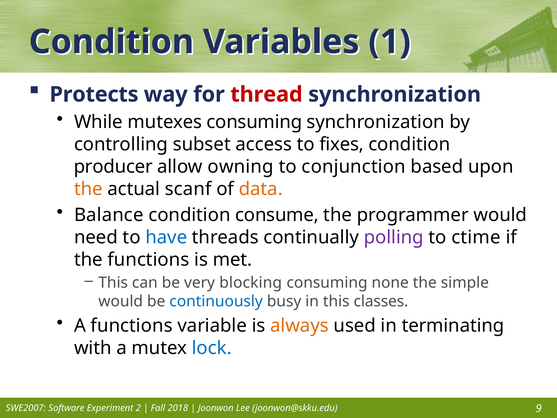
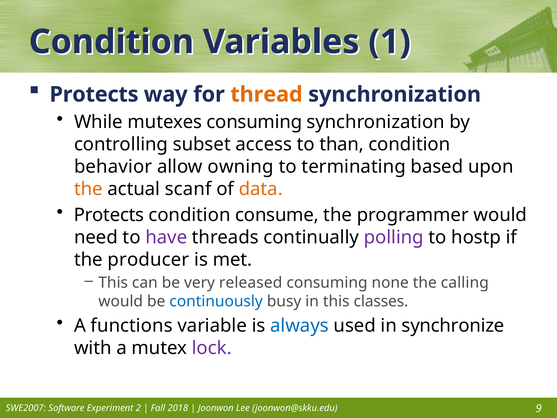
thread colour: red -> orange
fixes: fixes -> than
producer: producer -> behavior
conjunction: conjunction -> terminating
Balance at (109, 215): Balance -> Protects
have colour: blue -> purple
ctime: ctime -> hostp
the functions: functions -> producer
blocking: blocking -> released
simple: simple -> calling
always colour: orange -> blue
terminating: terminating -> synchronize
lock colour: blue -> purple
